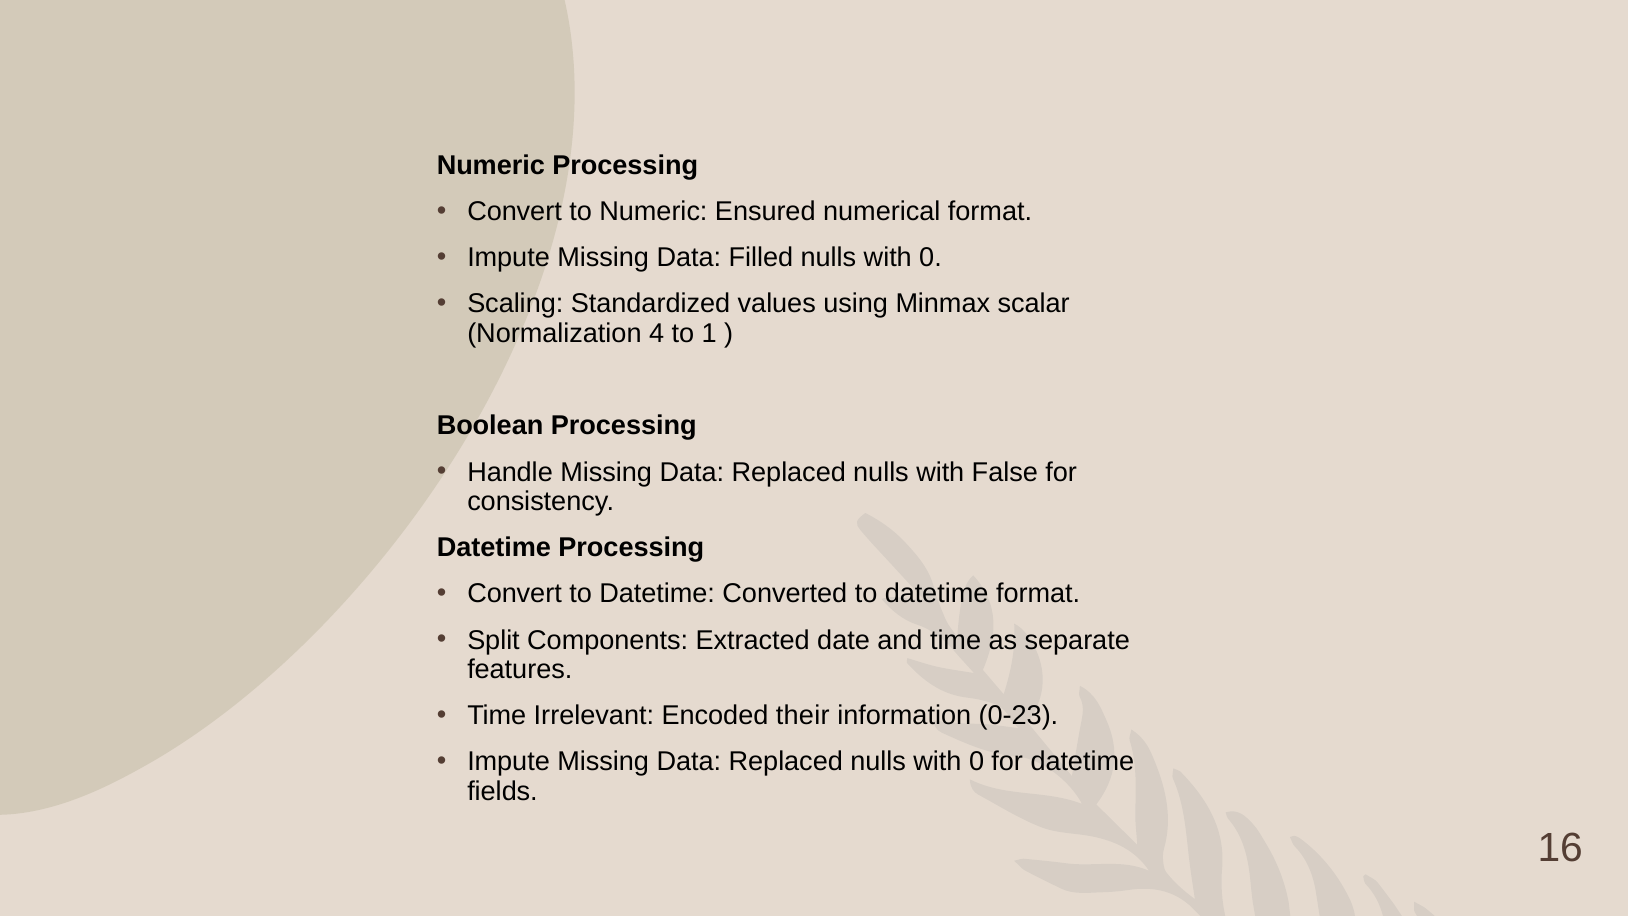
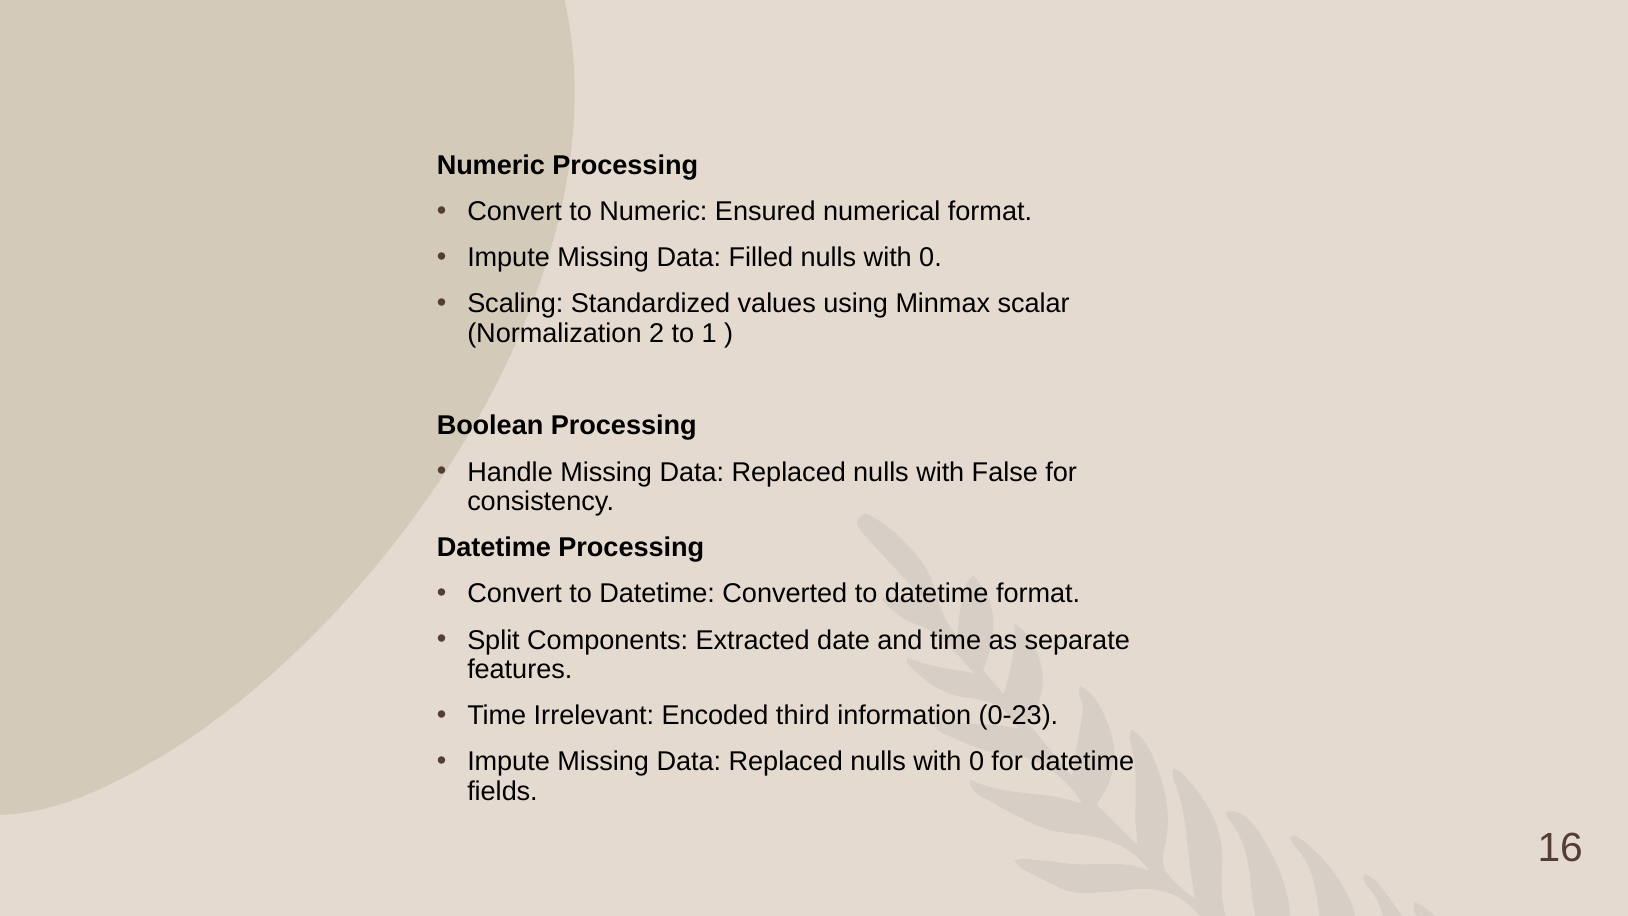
4: 4 -> 2
their: their -> third
